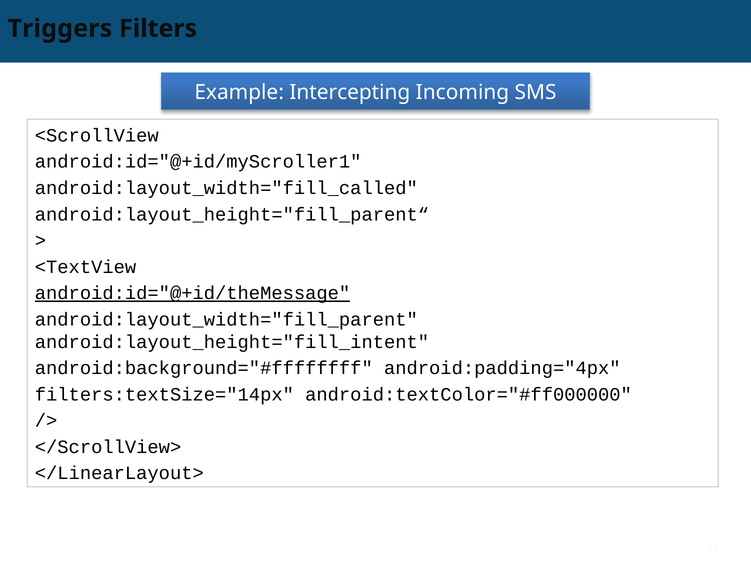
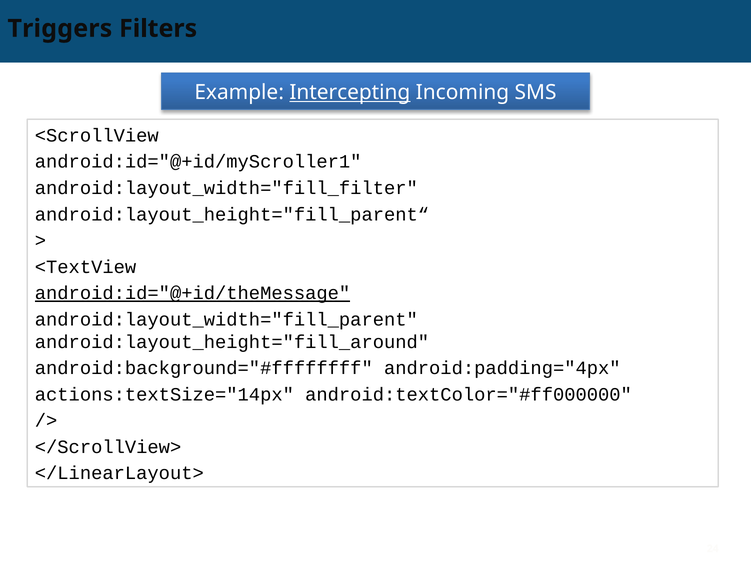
Intercepting underline: none -> present
android:layout_width="fill_called: android:layout_width="fill_called -> android:layout_width="fill_filter
android:layout_height="fill_intent: android:layout_height="fill_intent -> android:layout_height="fill_around
filters:textSize="14px: filters:textSize="14px -> actions:textSize="14px
